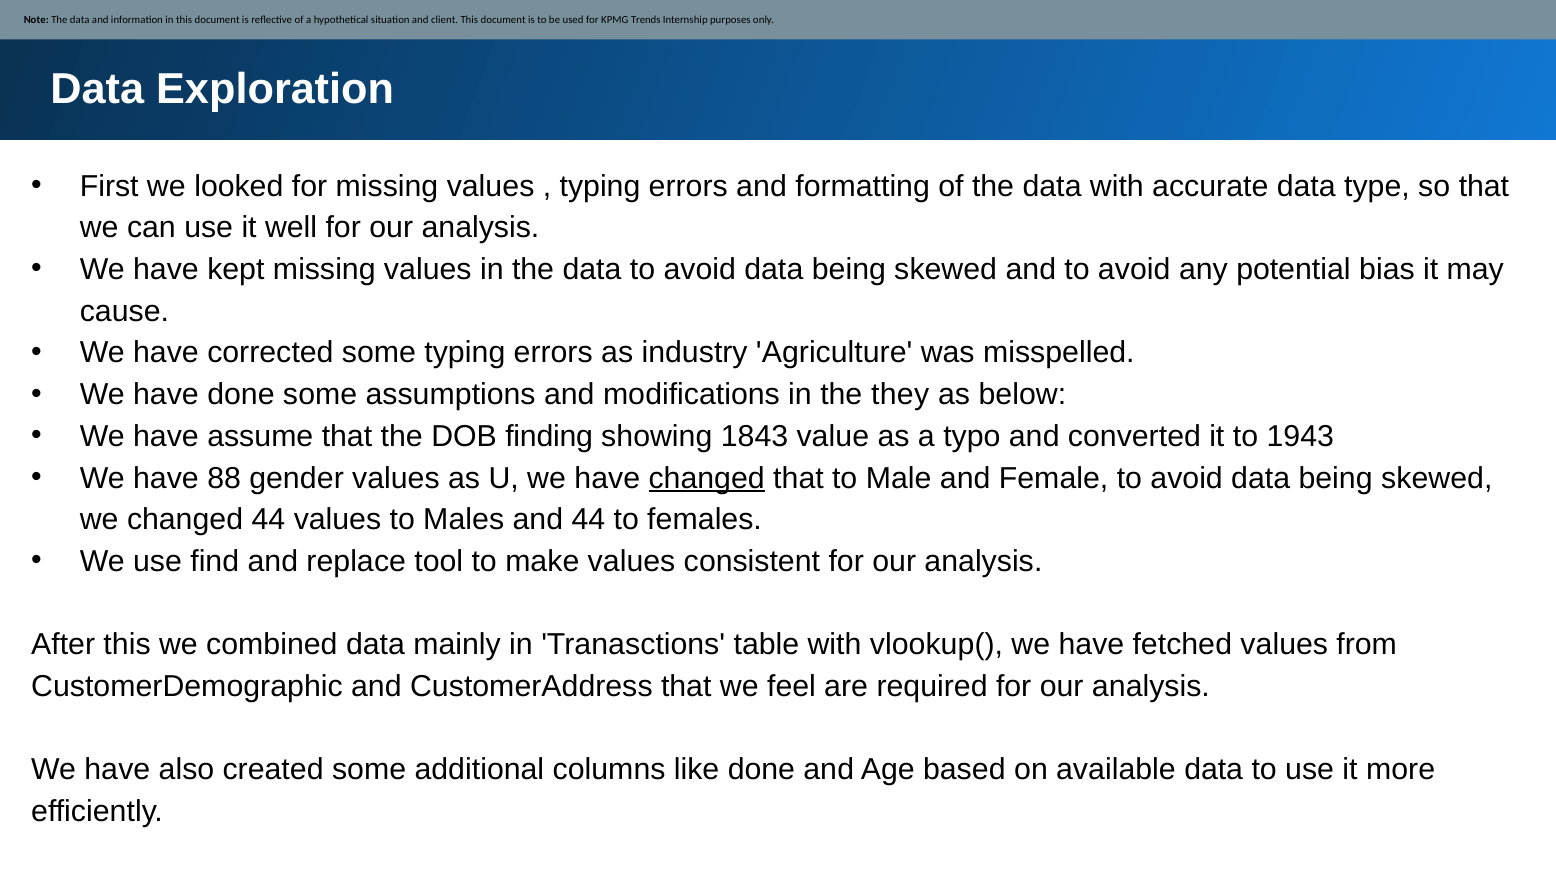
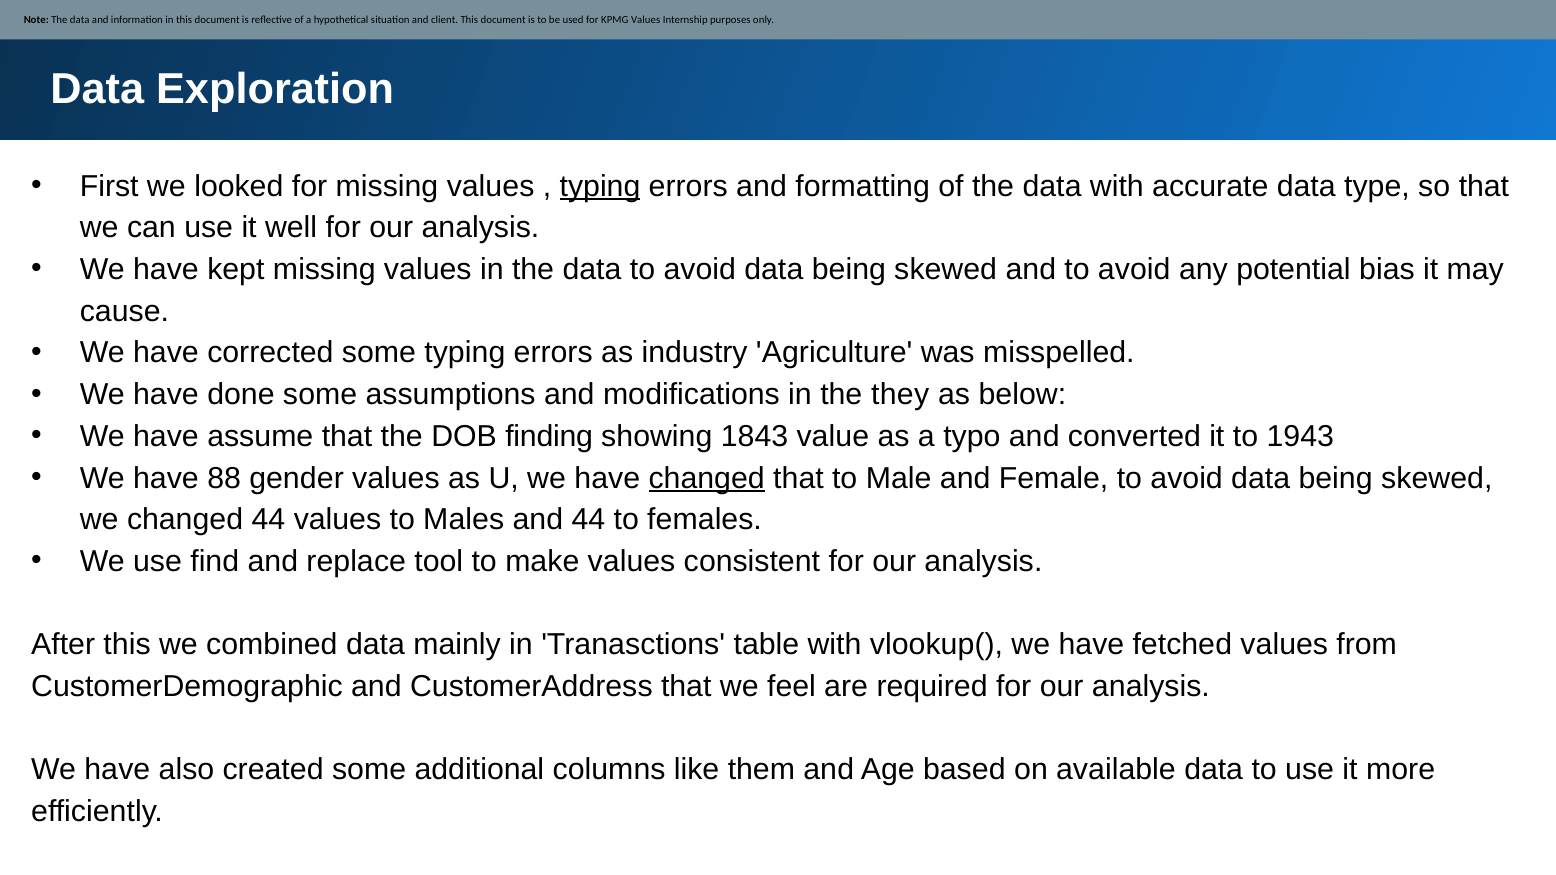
KPMG Trends: Trends -> Values
typing at (600, 186) underline: none -> present
like done: done -> them
